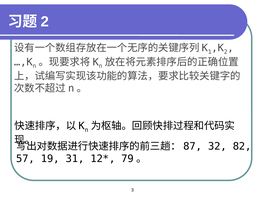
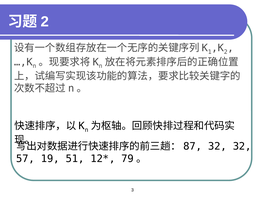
32 82: 82 -> 32
31: 31 -> 51
